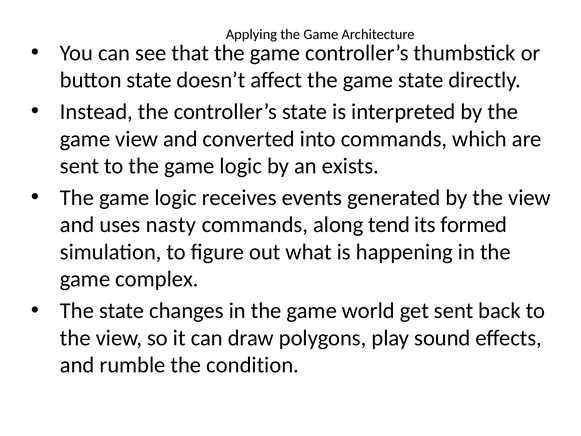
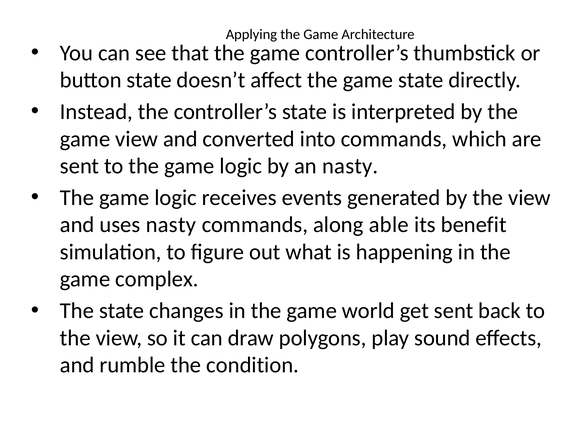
an exists: exists -> nasty
tend: tend -> able
formed: formed -> benefit
